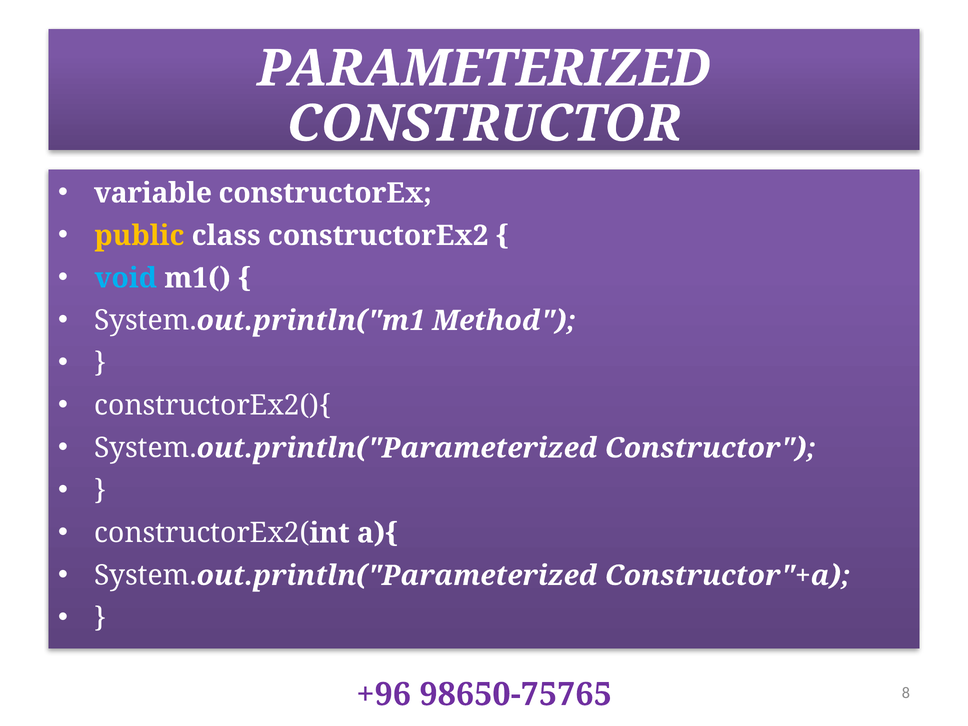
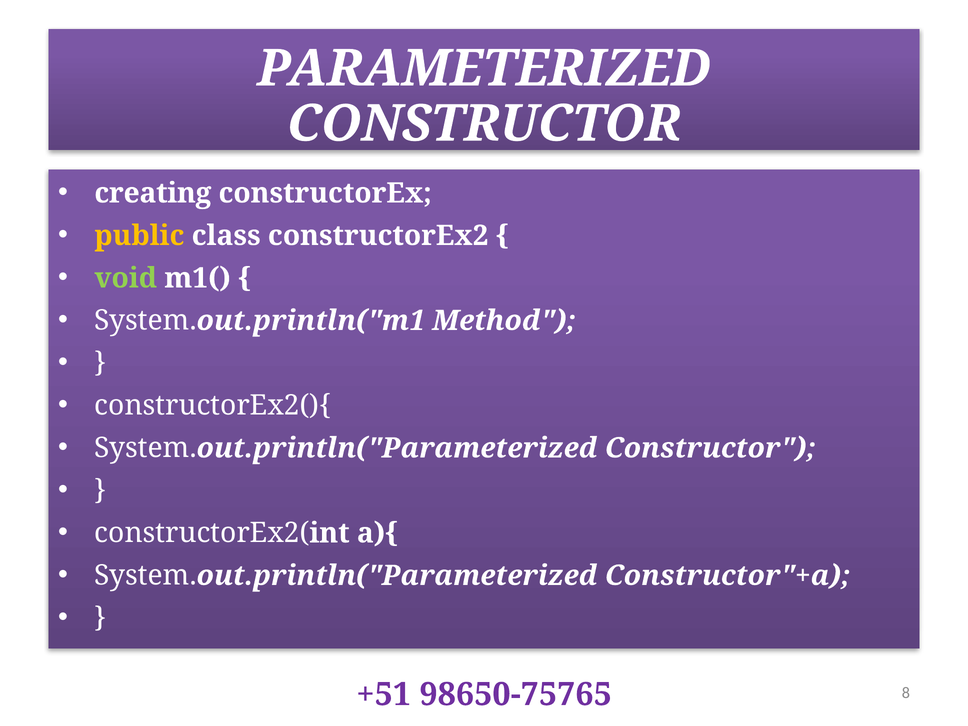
variable: variable -> creating
void colour: light blue -> light green
+96: +96 -> +51
